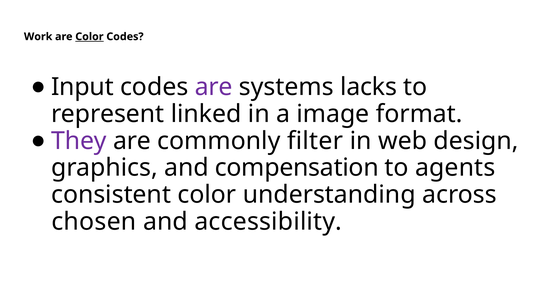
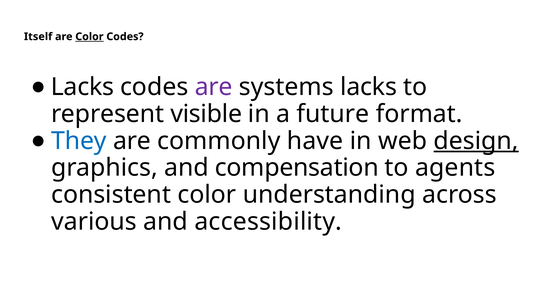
Work: Work -> Itself
Input at (82, 87): Input -> Lacks
linked: linked -> visible
image: image -> future
They colour: purple -> blue
filter: filter -> have
design underline: none -> present
chosen: chosen -> various
